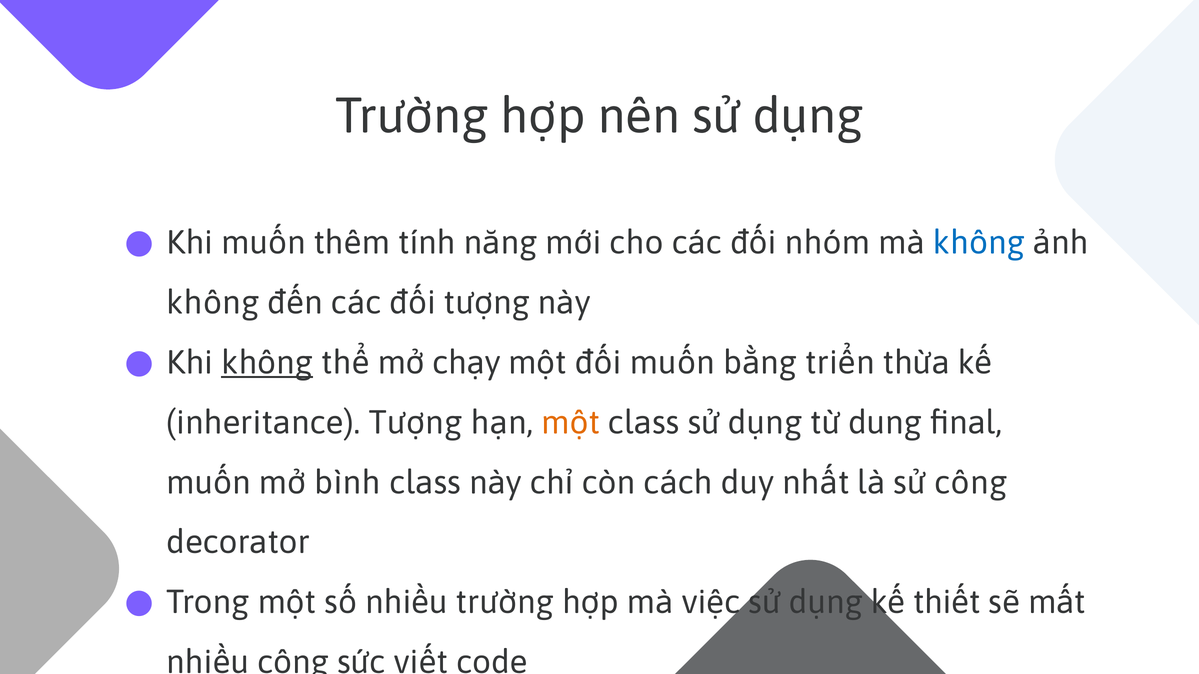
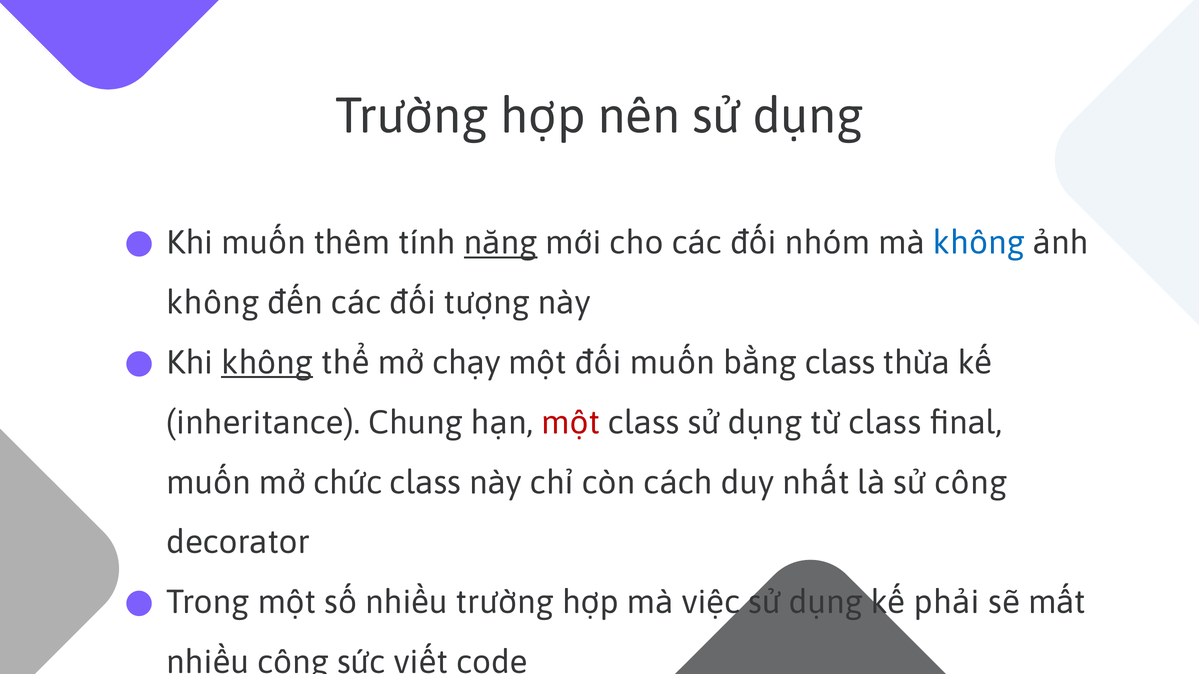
năng underline: none -> present
bằng triển: triển -> class
inheritance Tượng: Tượng -> Chung
một at (571, 423) colour: orange -> red
từ dung: dung -> class
bình: bình -> chức
thiết: thiết -> phải
